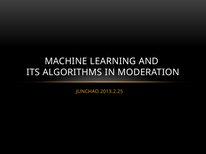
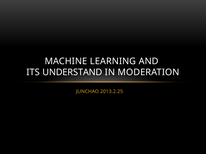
ALGORITHMS: ALGORITHMS -> UNDERSTAND
